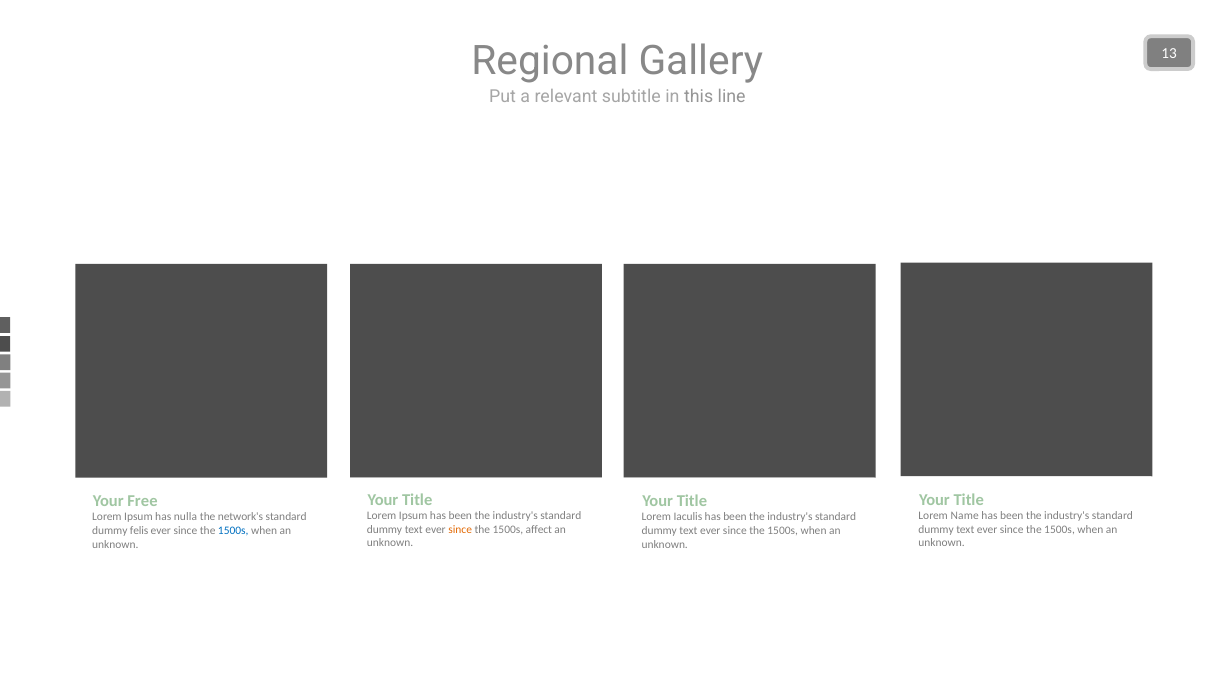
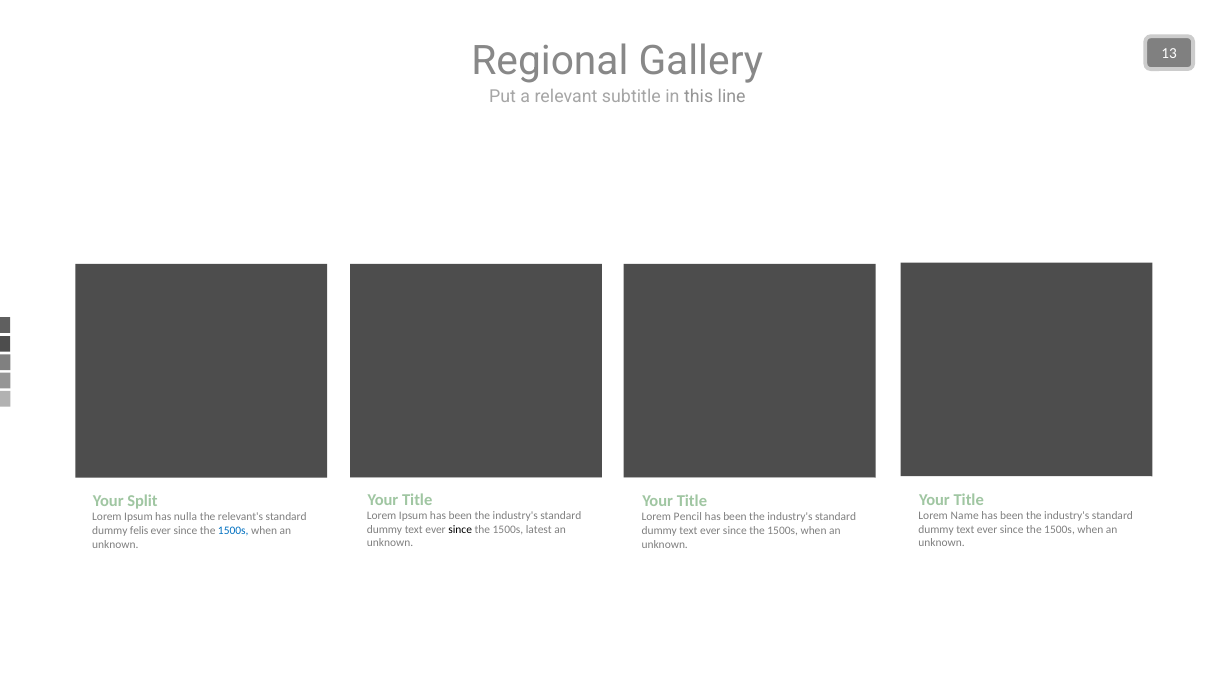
Free: Free -> Split
network's: network's -> relevant's
Iaculis: Iaculis -> Pencil
since at (460, 529) colour: orange -> black
affect: affect -> latest
